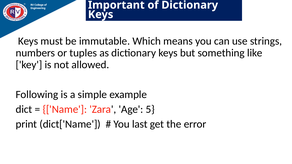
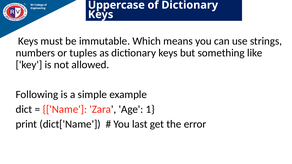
Important: Important -> Uppercase
5: 5 -> 1
